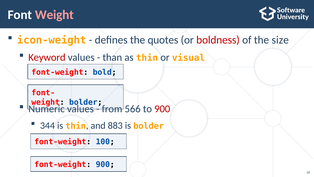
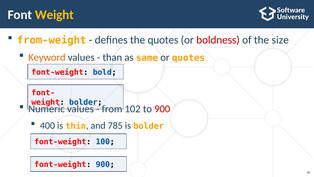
Weight at (54, 15) colour: pink -> yellow
icon-weight: icon-weight -> from-weight
Keyword colour: red -> orange
as thin: thin -> same
or visual: visual -> quotes
566: 566 -> 102
344: 344 -> 400
883: 883 -> 785
